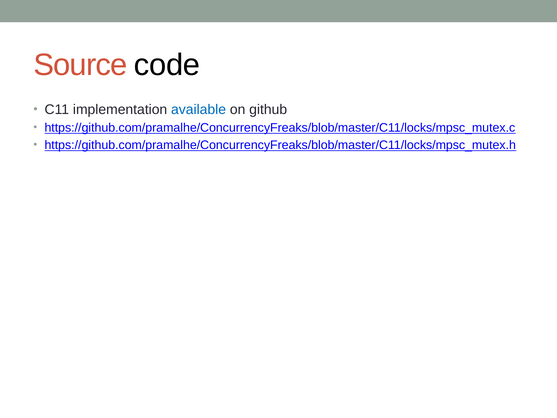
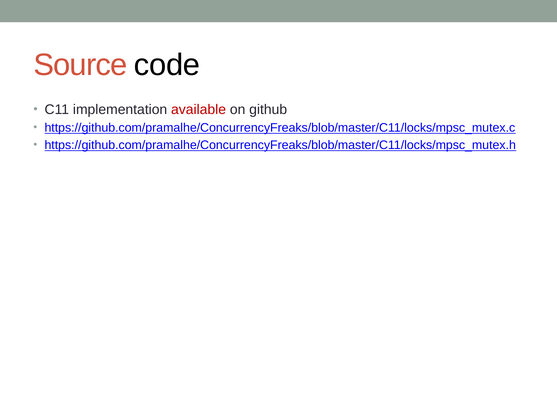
available colour: blue -> red
